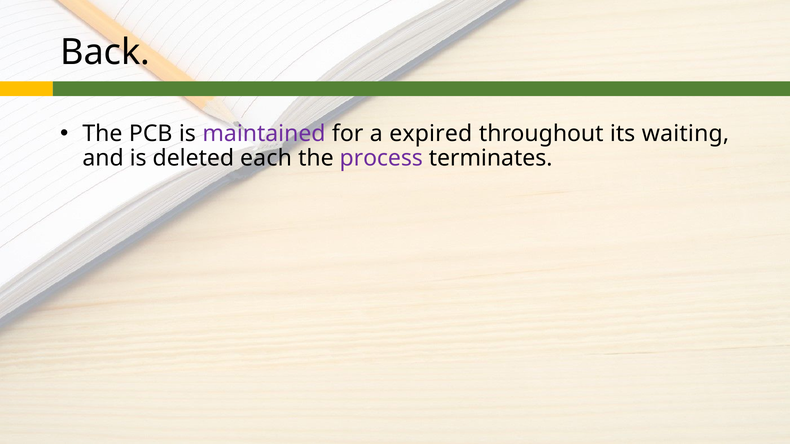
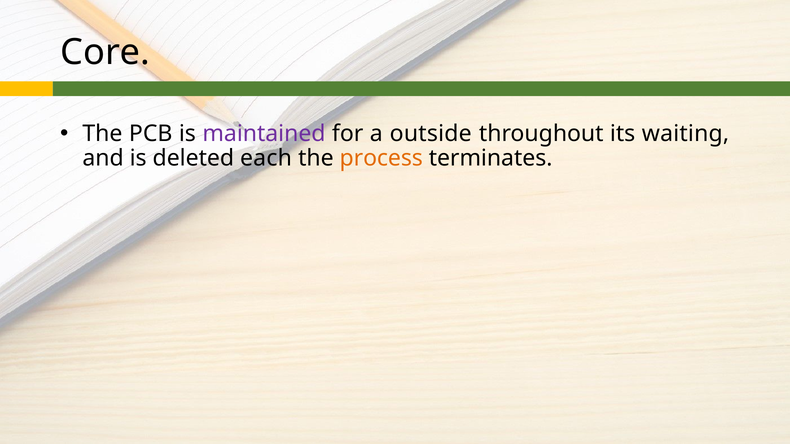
Back: Back -> Core
expired: expired -> outside
process colour: purple -> orange
